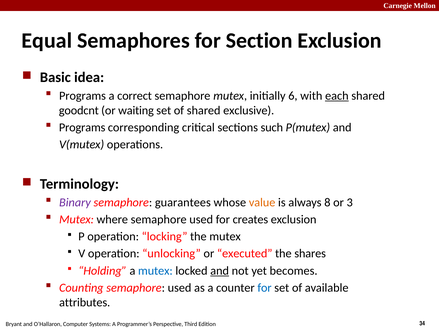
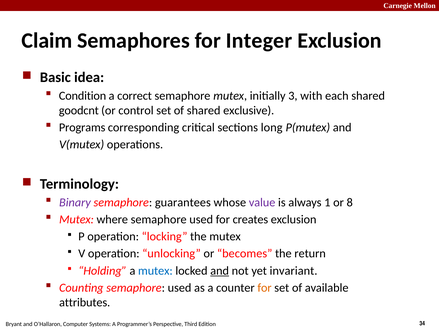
Equal: Equal -> Claim
Section: Section -> Integer
Programs at (83, 96): Programs -> Condition
6: 6 -> 3
each underline: present -> none
waiting: waiting -> control
such: such -> long
value colour: orange -> purple
8: 8 -> 1
3: 3 -> 8
executed: executed -> becomes
shares: shares -> return
becomes: becomes -> invariant
for at (265, 288) colour: blue -> orange
